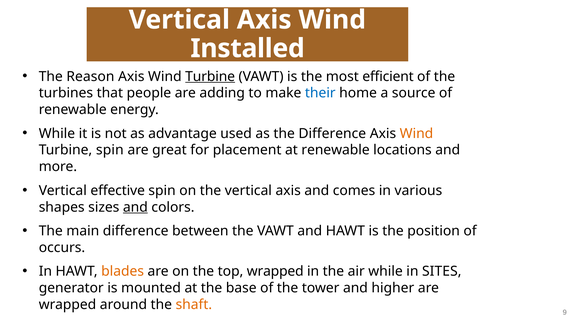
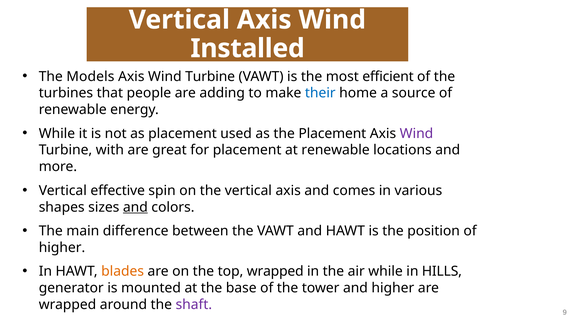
Reason: Reason -> Models
Turbine at (210, 76) underline: present -> none
as advantage: advantage -> placement
the Difference: Difference -> Placement
Wind at (416, 134) colour: orange -> purple
Turbine spin: spin -> with
occurs at (62, 248): occurs -> higher
SITES: SITES -> HILLS
shaft colour: orange -> purple
